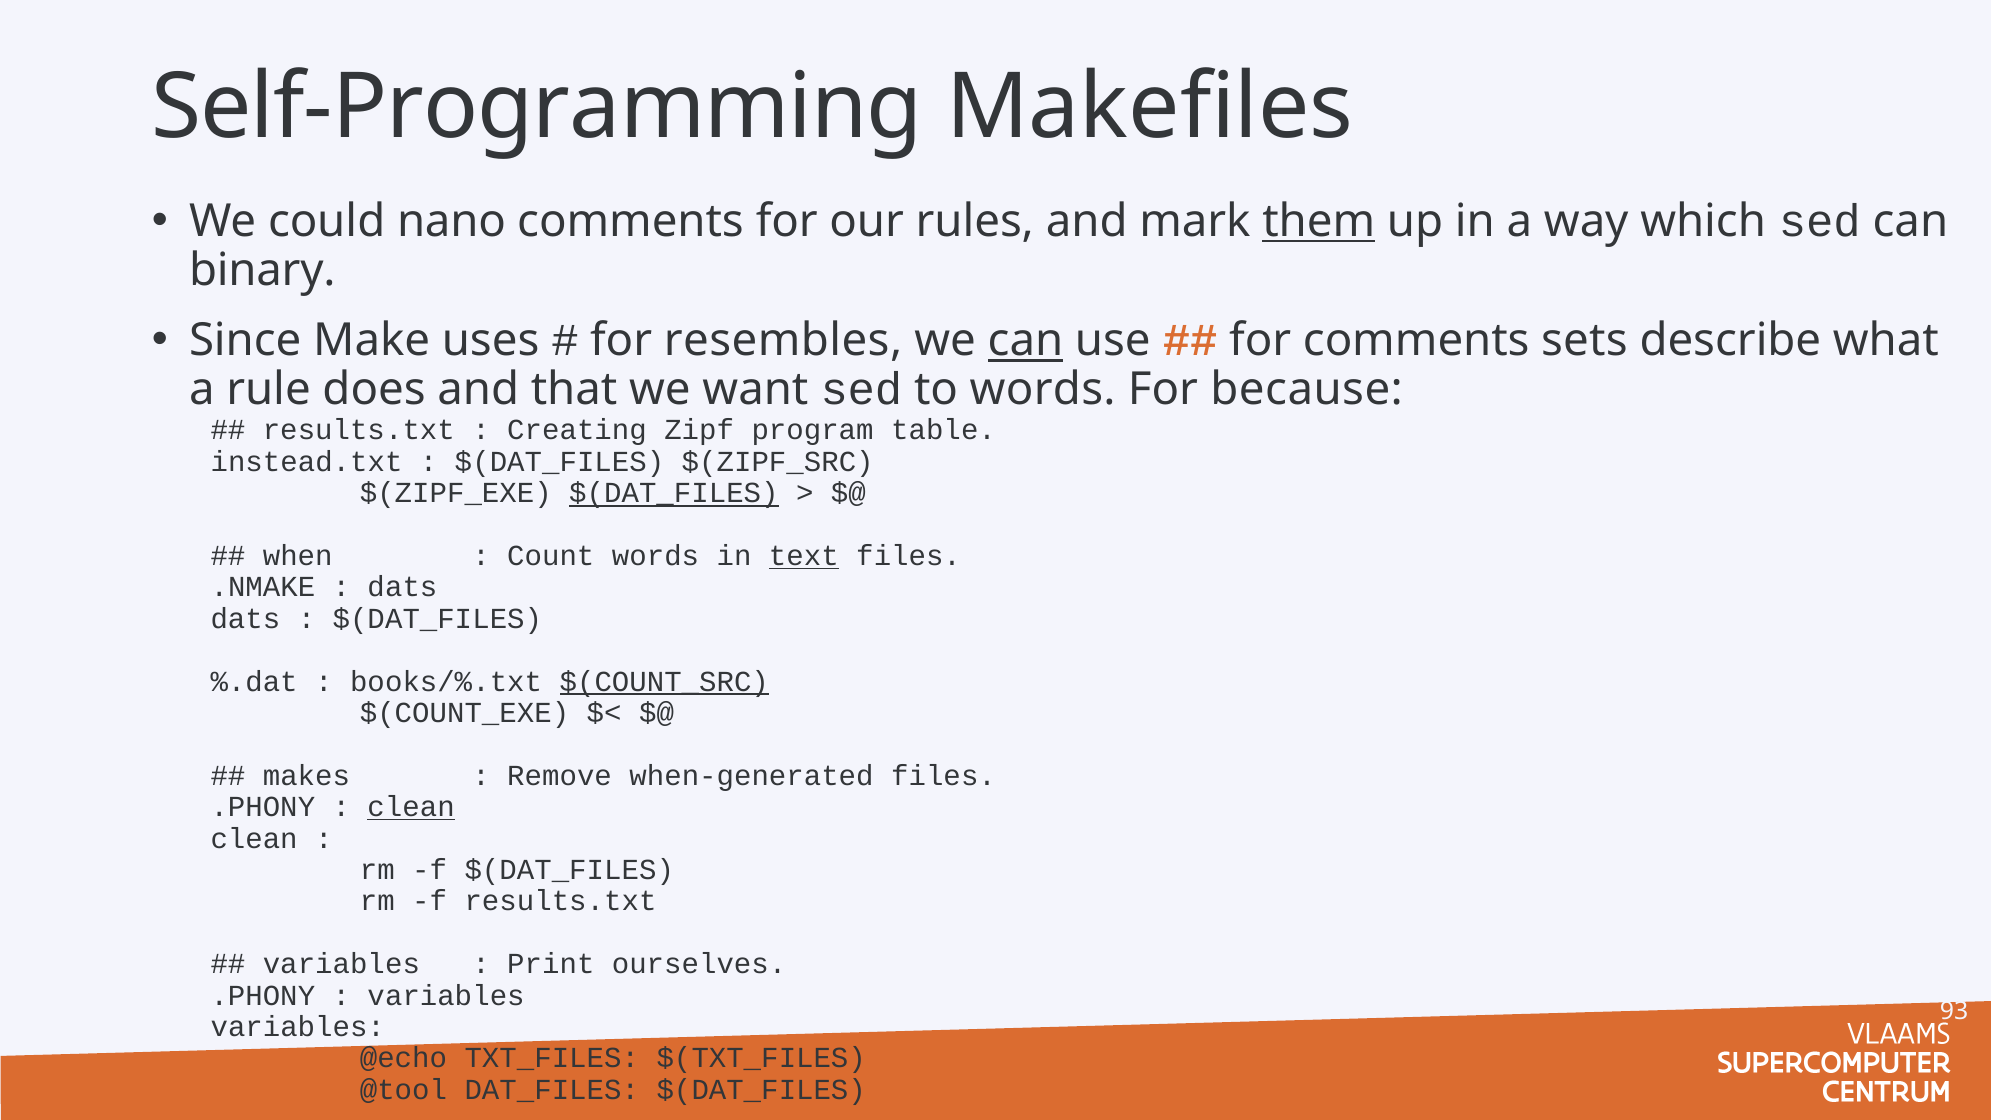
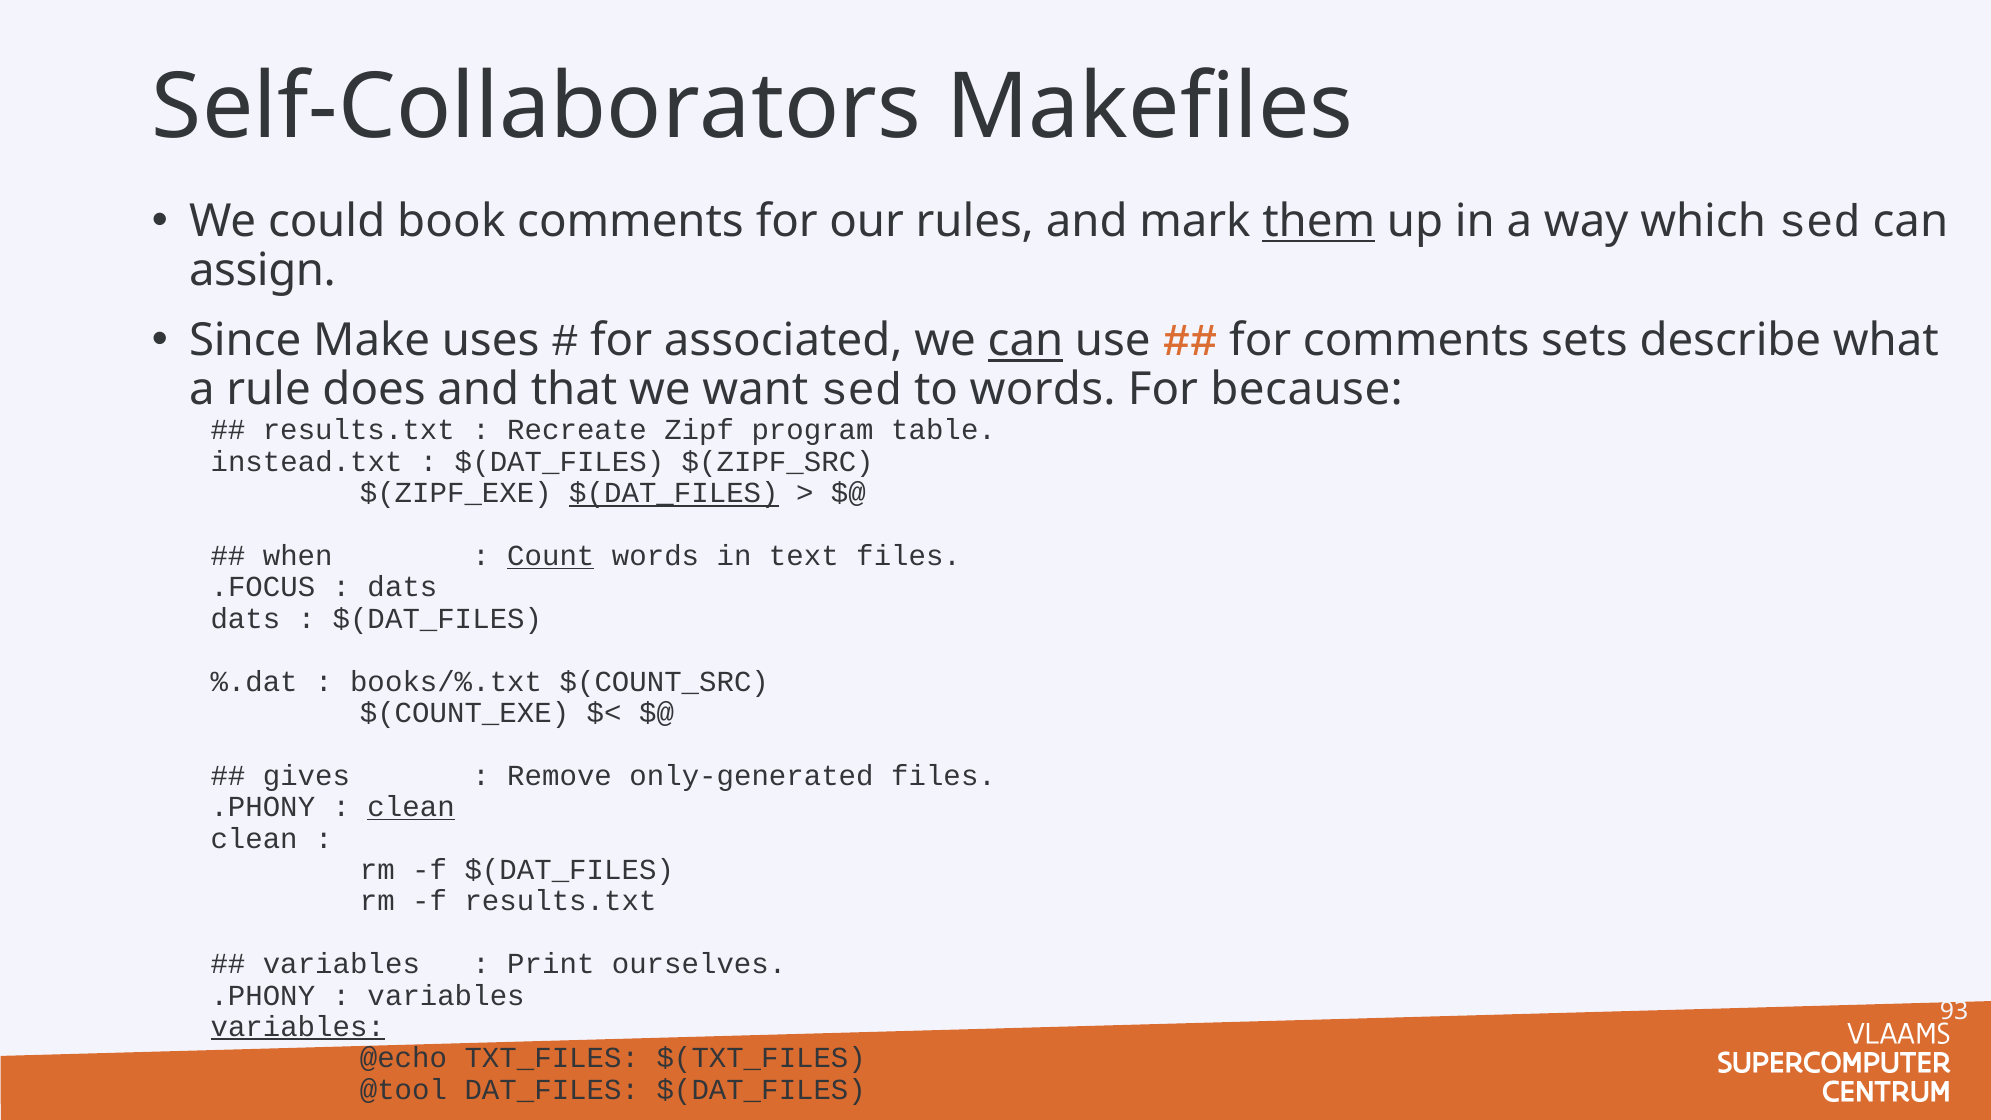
Self-Programming: Self-Programming -> Self-Collaborators
nano: nano -> book
binary: binary -> assign
resembles: resembles -> associated
Creating: Creating -> Recreate
Count underline: none -> present
text underline: present -> none
.NMAKE: .NMAKE -> .FOCUS
$(COUNT_SRC underline: present -> none
makes: makes -> gives
when-generated: when-generated -> only-generated
variables at (298, 1027) underline: none -> present
